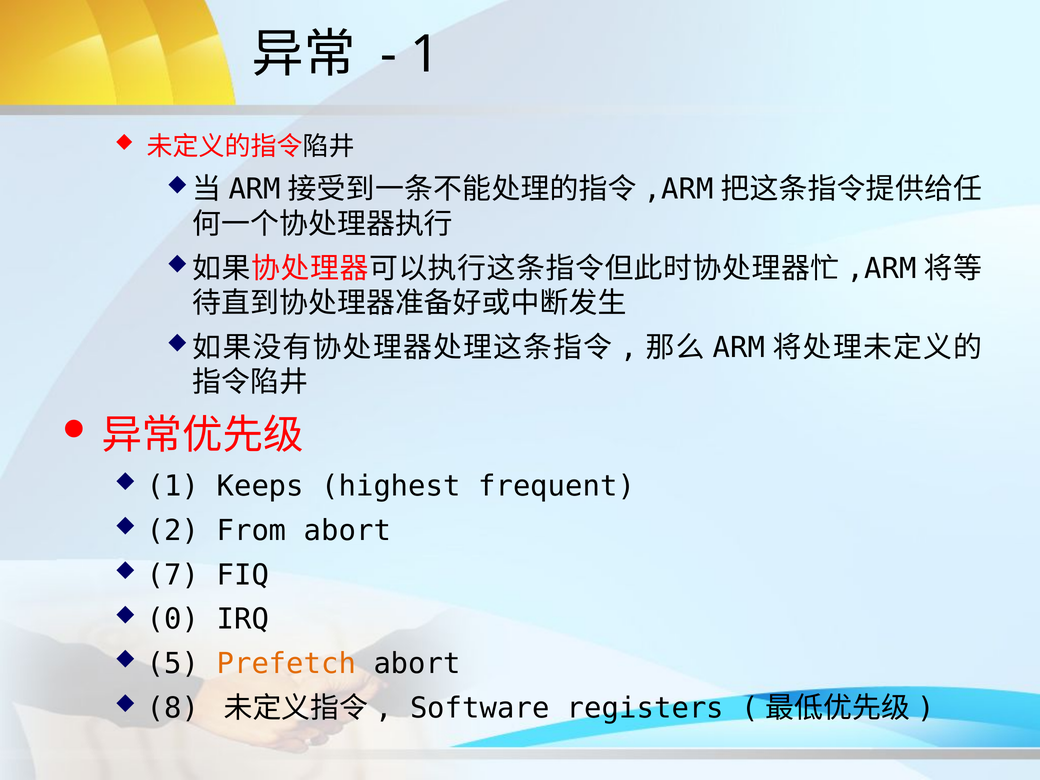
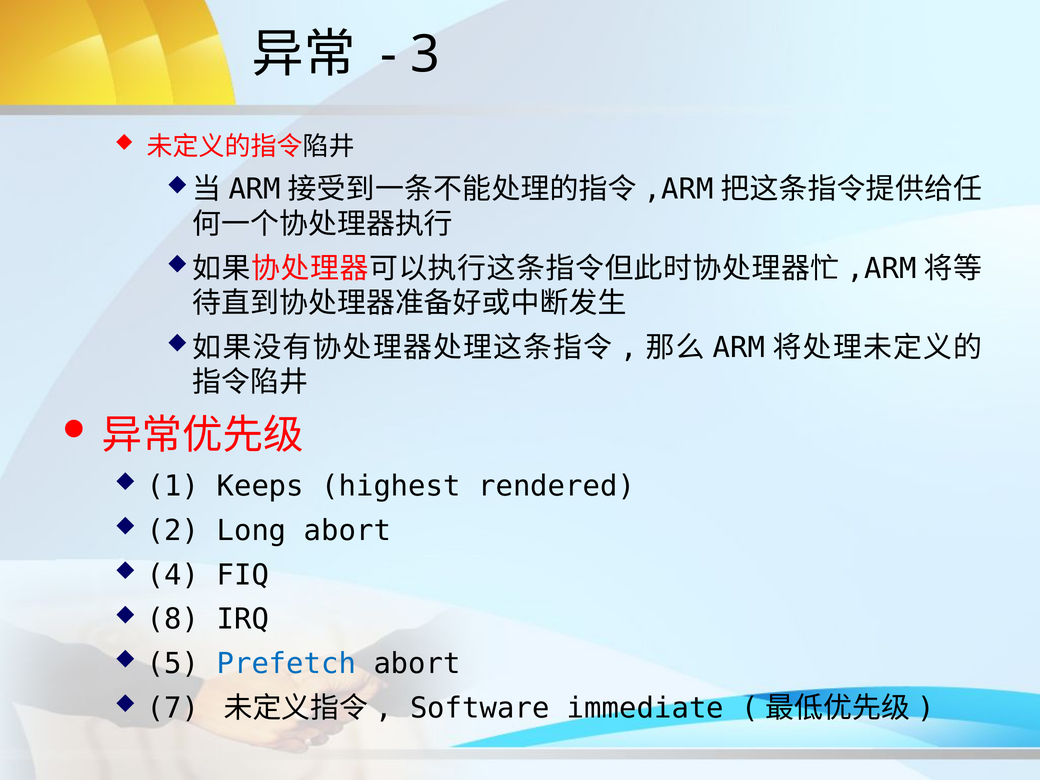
1 at (425, 54): 1 -> 3
frequent: frequent -> rendered
From: From -> Long
7: 7 -> 4
0: 0 -> 8
Prefetch colour: orange -> blue
8: 8 -> 7
registers: registers -> immediate
